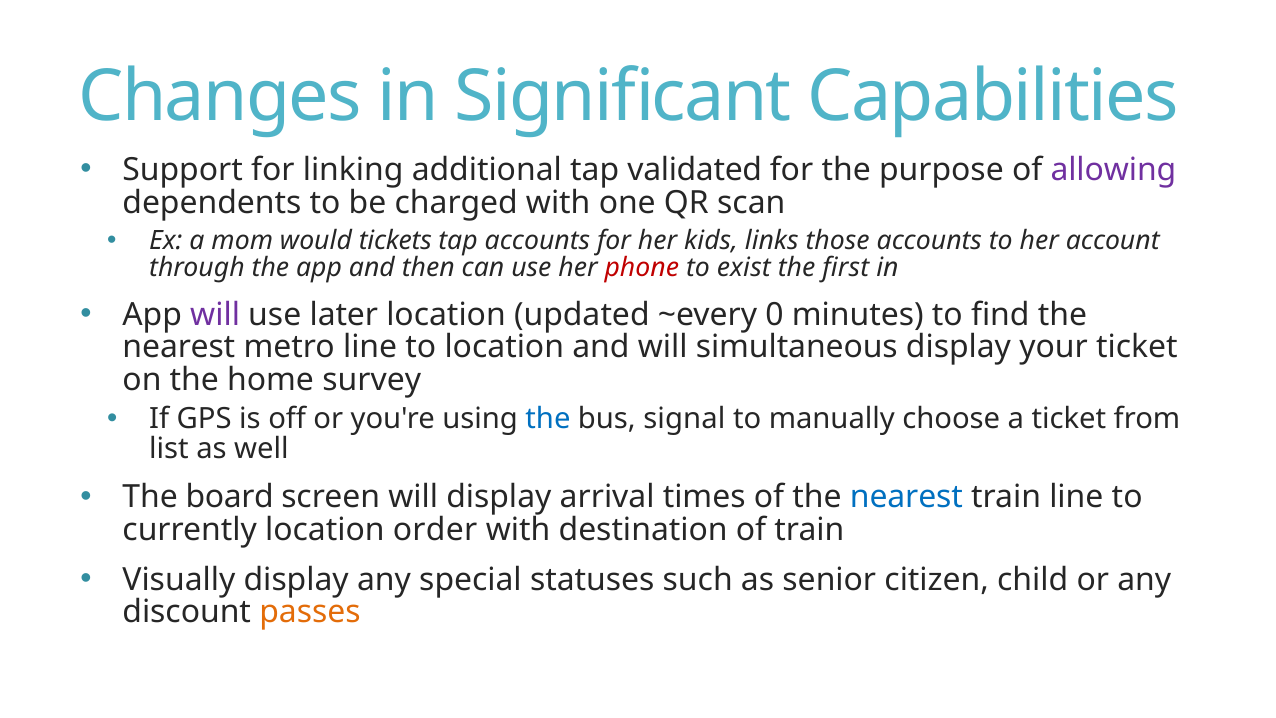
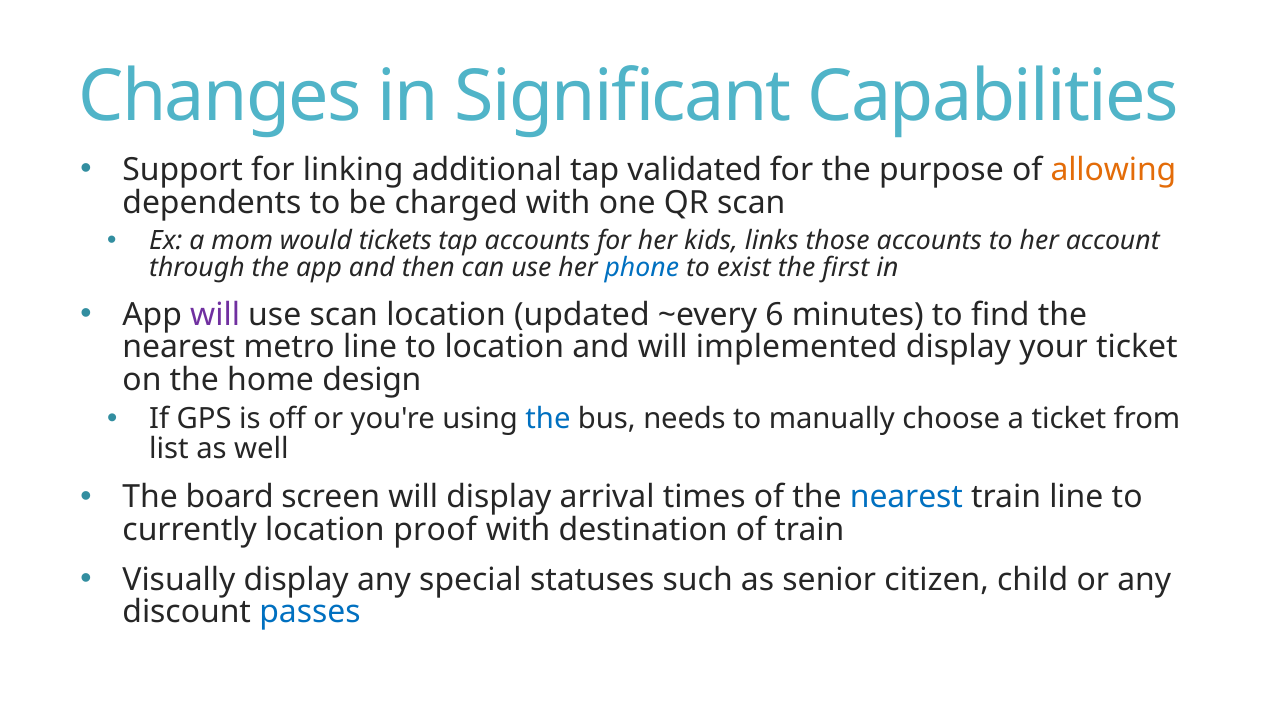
allowing colour: purple -> orange
phone colour: red -> blue
use later: later -> scan
0: 0 -> 6
simultaneous: simultaneous -> implemented
survey: survey -> design
signal: signal -> needs
order: order -> proof
passes colour: orange -> blue
